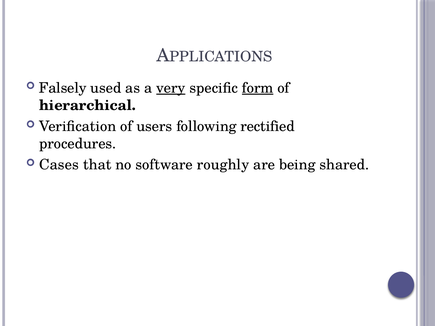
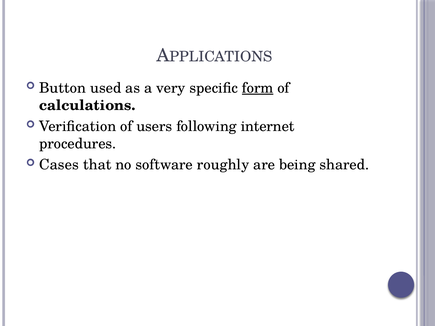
Falsely: Falsely -> Button
very underline: present -> none
hierarchical: hierarchical -> calculations
rectified: rectified -> internet
